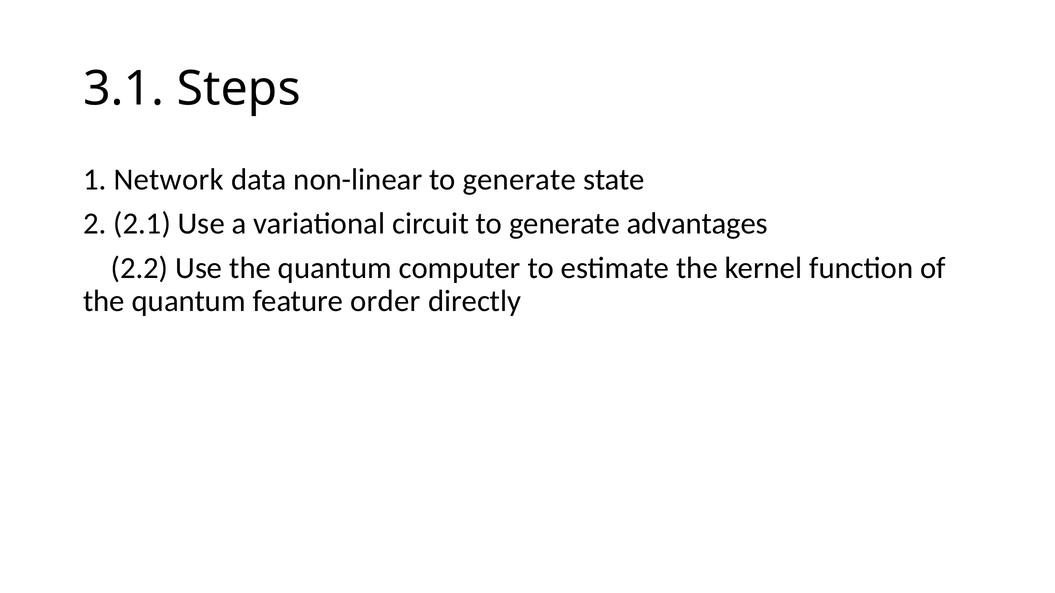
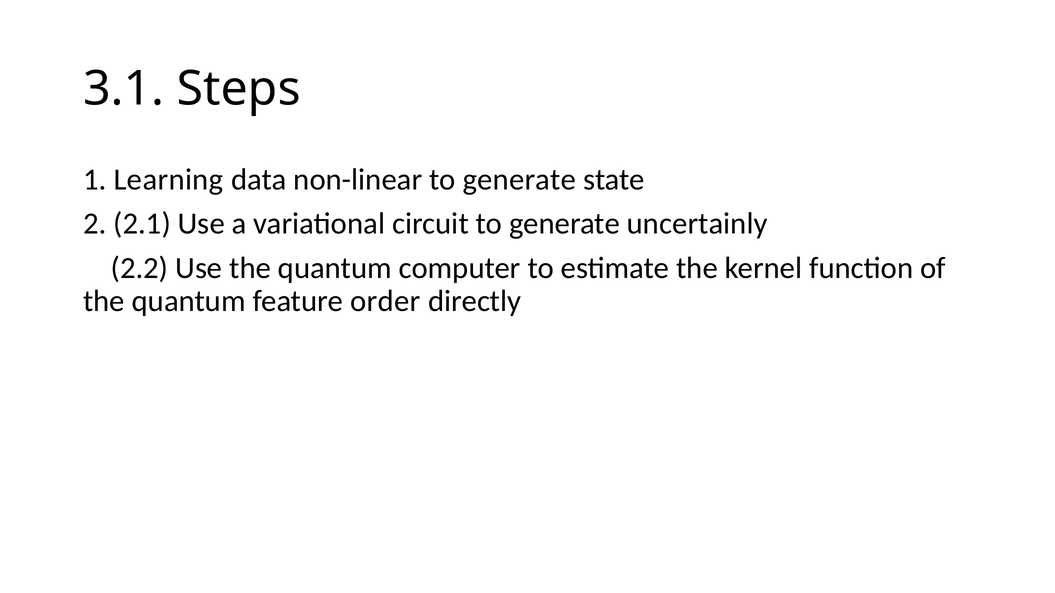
Network: Network -> Learning
advantages: advantages -> uncertainly
